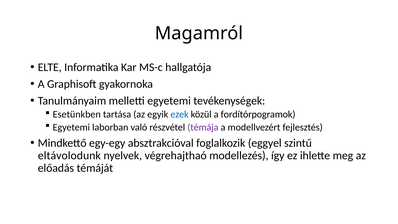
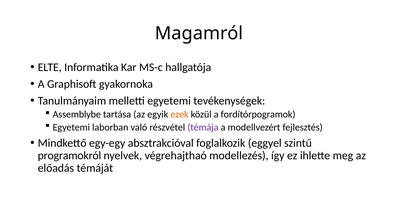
Esetünkben: Esetünkben -> Assemblybe
ezek colour: blue -> orange
eltávolodunk: eltávolodunk -> programokról
